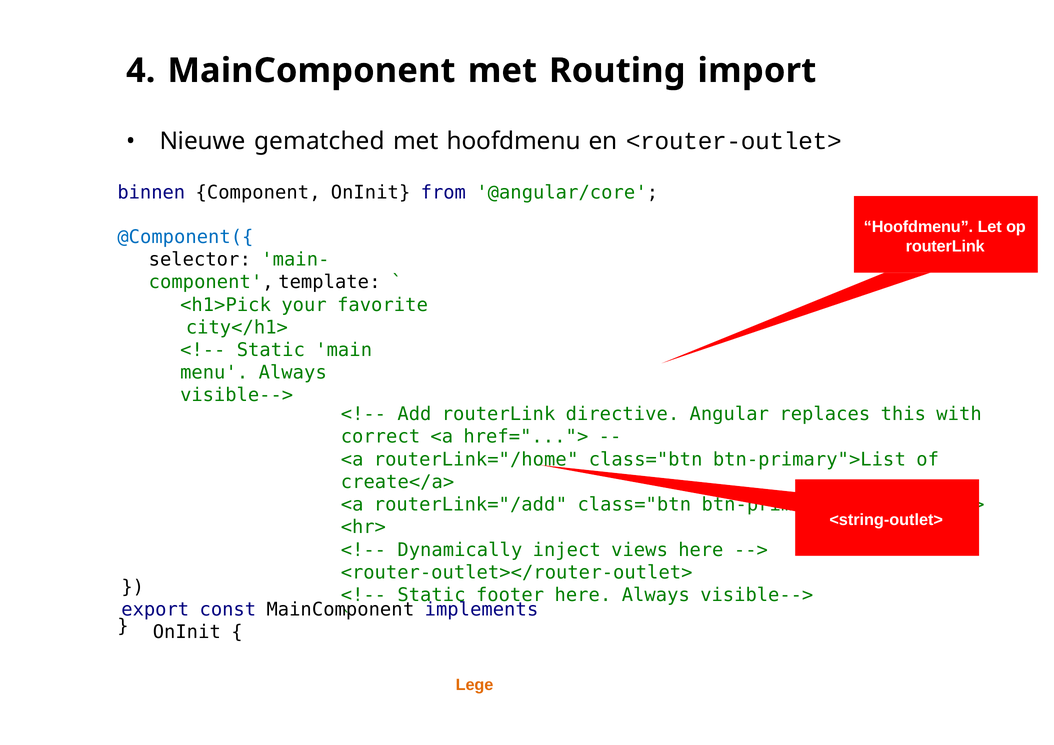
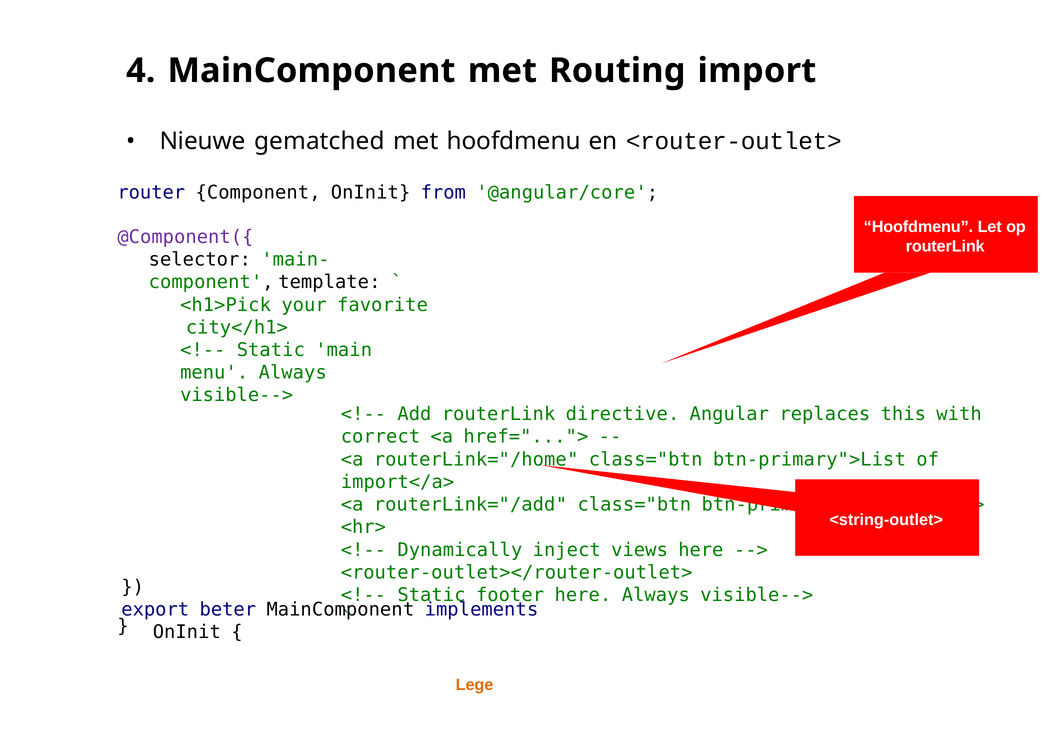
binnen: binnen -> router
@Component({ colour: blue -> purple
create</a>: create</a> -> import</a>
const: const -> beter
